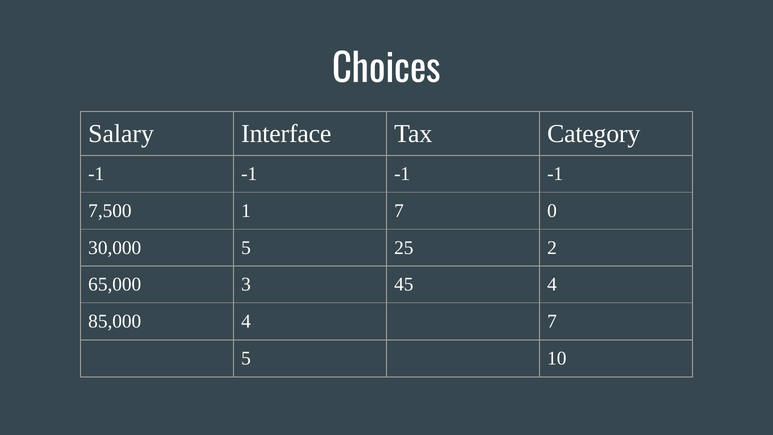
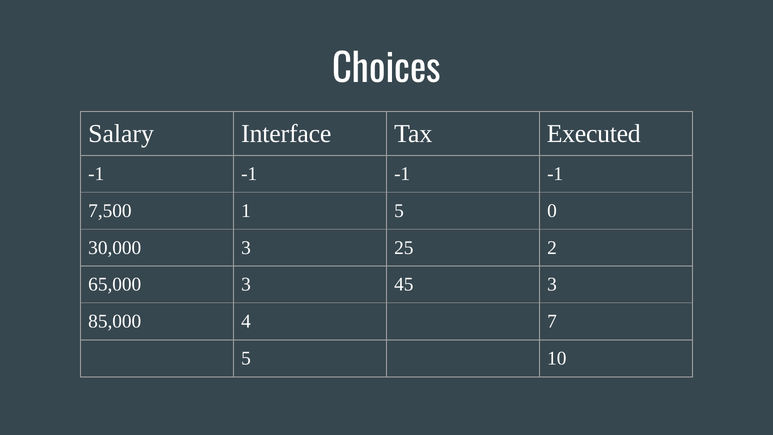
Category: Category -> Executed
1 7: 7 -> 5
30,000 5: 5 -> 3
45 4: 4 -> 3
